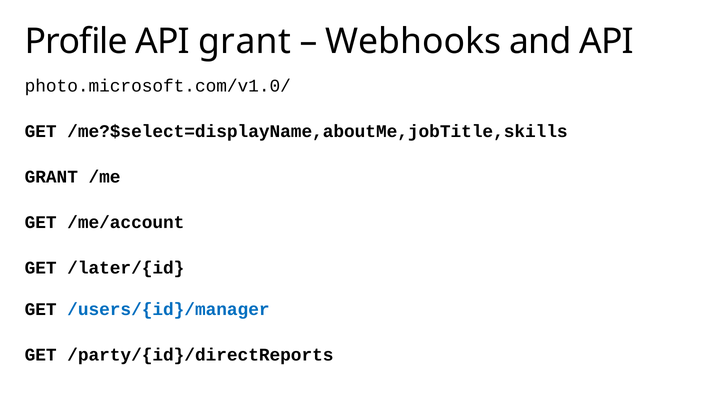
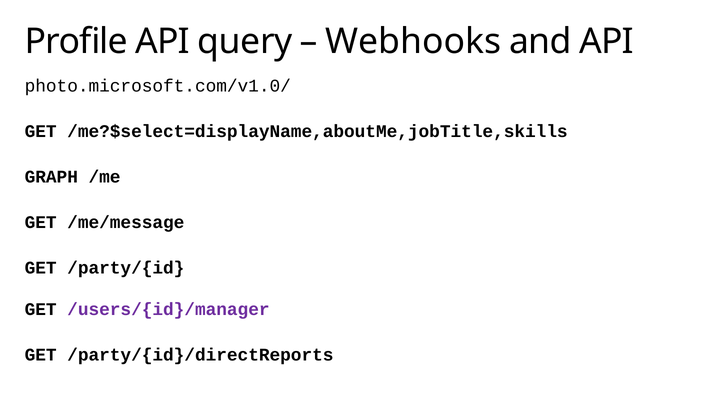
API grant: grant -> query
GRANT at (51, 177): GRANT -> GRAPH
/me/account: /me/account -> /me/message
/later/{id: /later/{id -> /party/{id
/users/{id}/manager colour: blue -> purple
